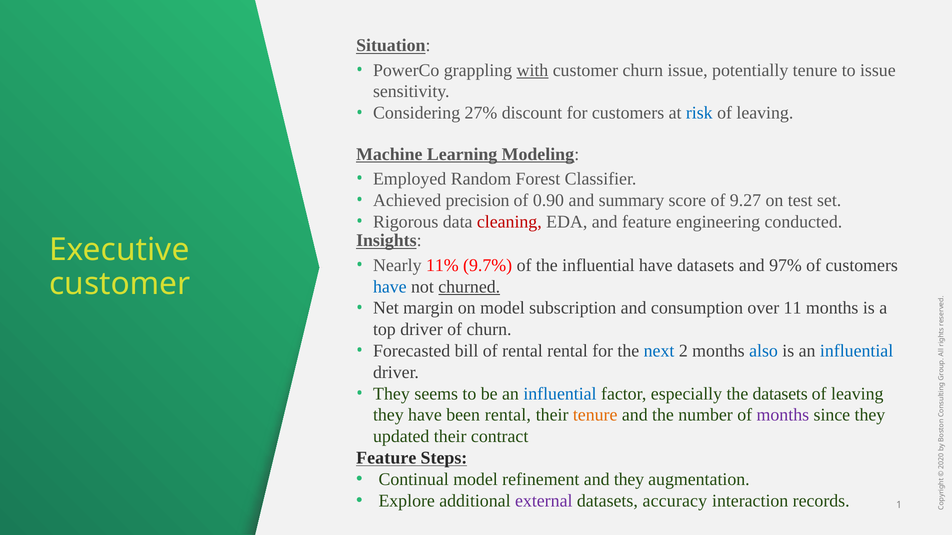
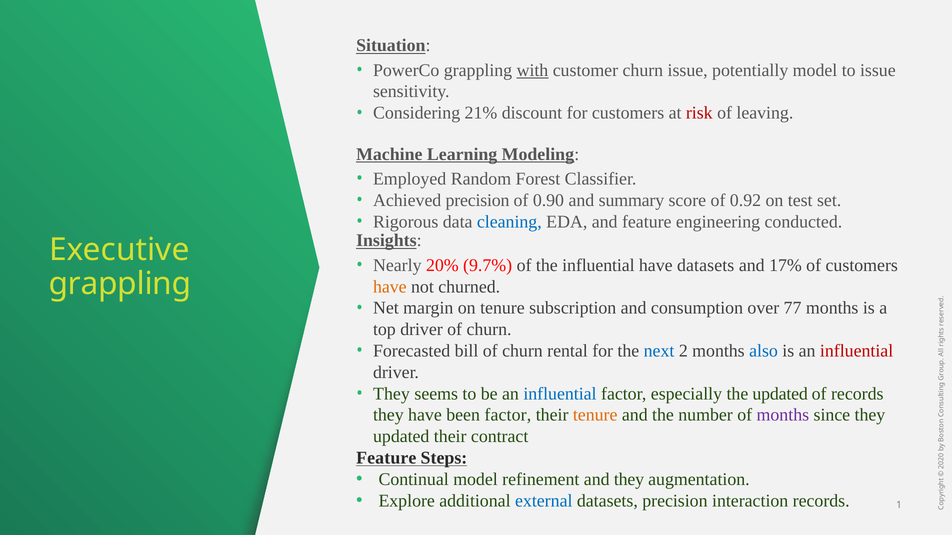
potentially tenure: tenure -> model
27%: 27% -> 21%
risk colour: blue -> red
9.27: 9.27 -> 0.92
cleaning colour: red -> blue
11%: 11% -> 20%
97%: 97% -> 17%
customer at (120, 284): customer -> grappling
have at (390, 287) colour: blue -> orange
churned underline: present -> none
on model: model -> tenure
11: 11 -> 77
bill of rental: rental -> churn
influential at (857, 351) colour: blue -> red
the datasets: datasets -> updated
leaving at (857, 394): leaving -> records
been rental: rental -> factor
external colour: purple -> blue
datasets accuracy: accuracy -> precision
